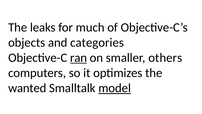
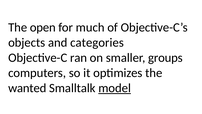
leaks: leaks -> open
ran underline: present -> none
others: others -> groups
